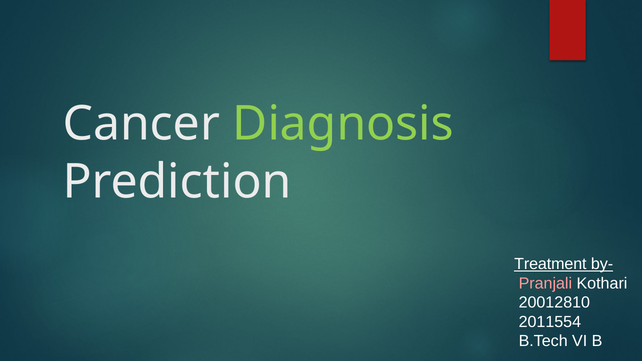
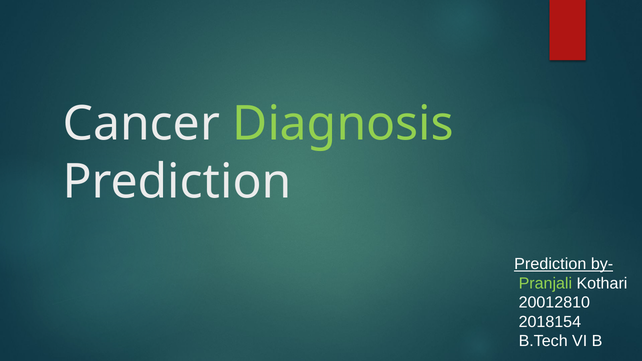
Treatment at (550, 264): Treatment -> Prediction
Pranjali colour: pink -> light green
2011554: 2011554 -> 2018154
